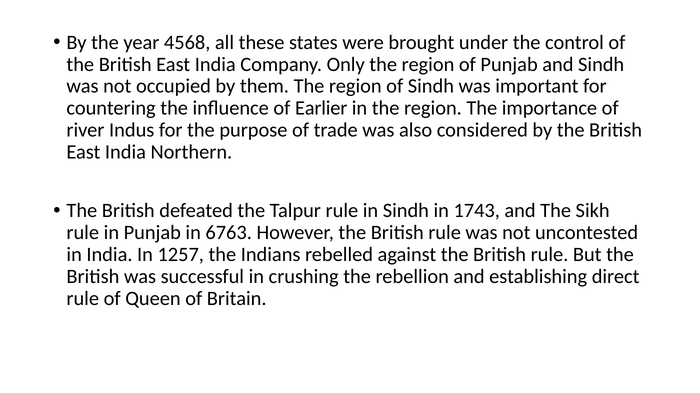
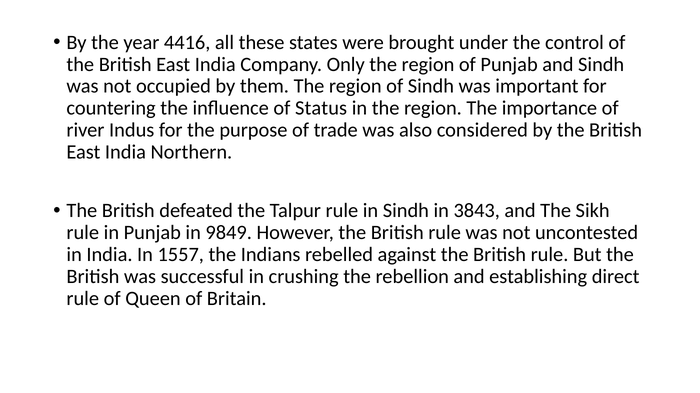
4568: 4568 -> 4416
Earlier: Earlier -> Status
1743: 1743 -> 3843
6763: 6763 -> 9849
1257: 1257 -> 1557
